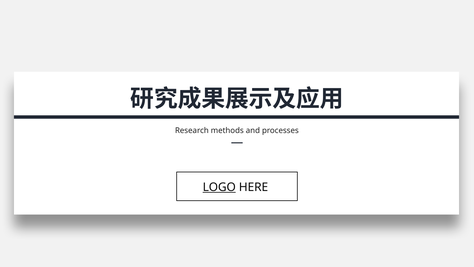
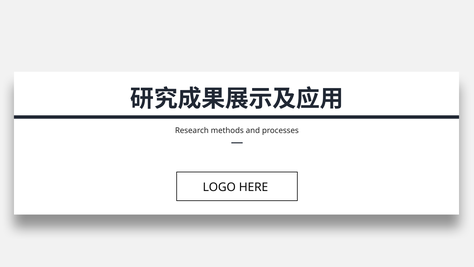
LOGO underline: present -> none
